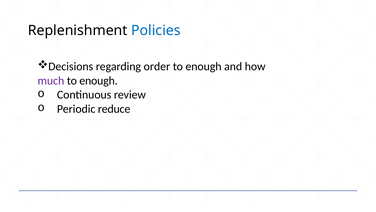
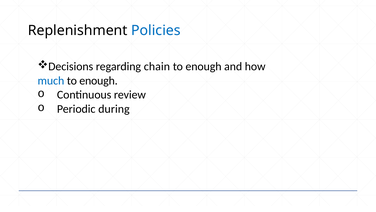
order: order -> chain
much colour: purple -> blue
reduce: reduce -> during
